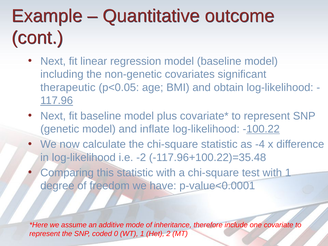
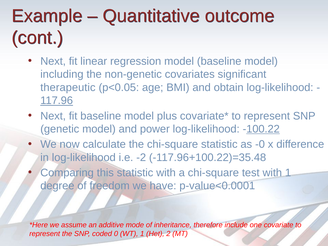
inflate: inflate -> power
-4: -4 -> -0
